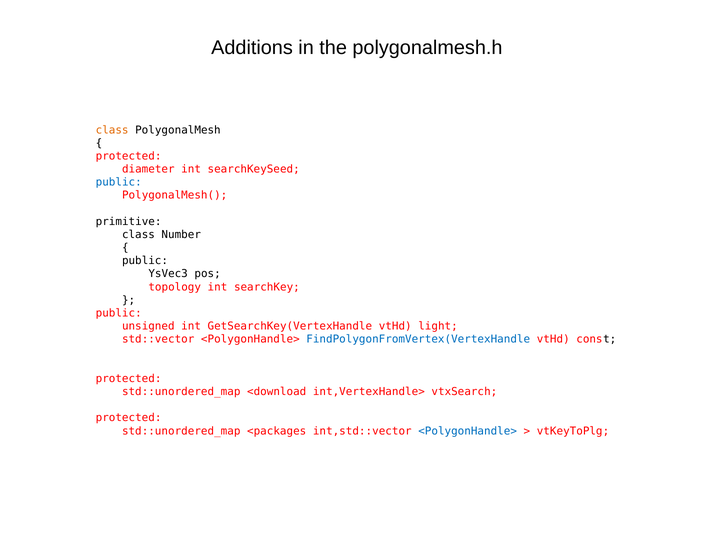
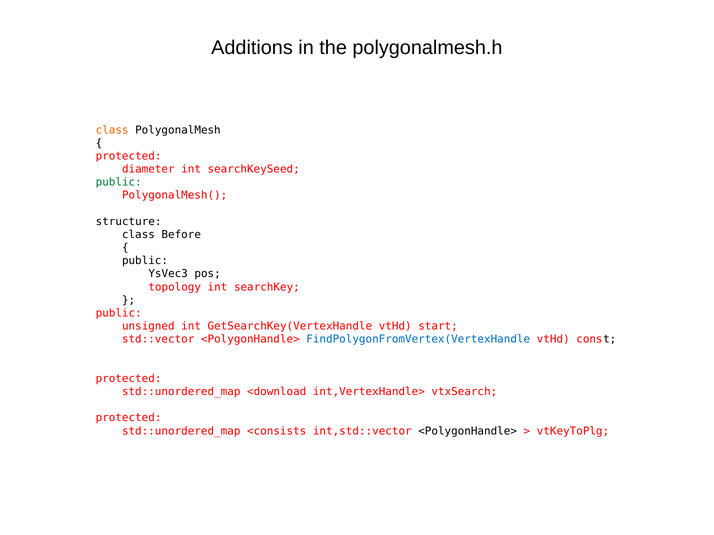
public at (119, 182) colour: blue -> green
primitive: primitive -> structure
Number: Number -> Before
light: light -> start
<packages: <packages -> <consists
<PolygonHandle> at (468, 431) colour: blue -> black
